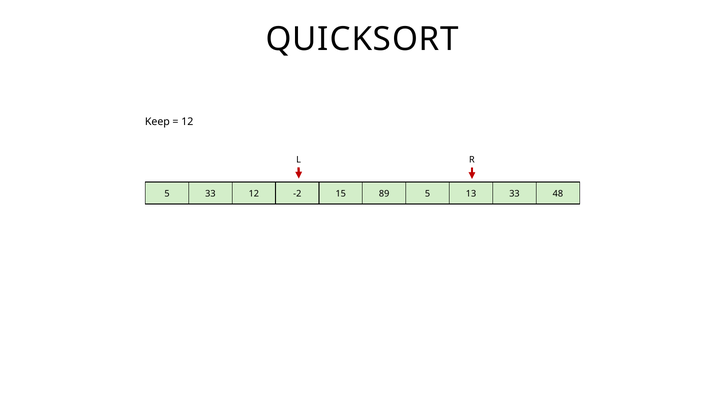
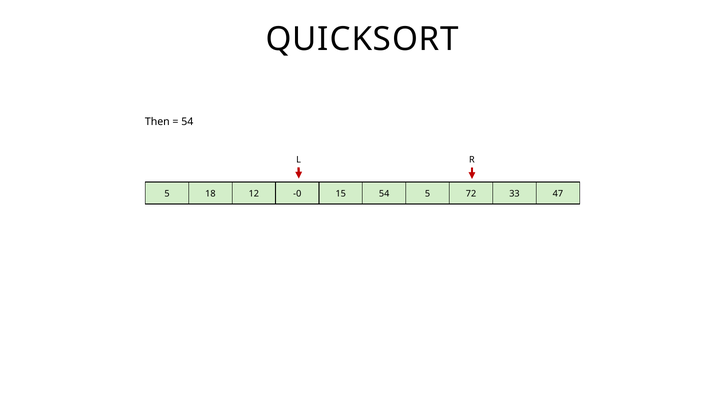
Keep: Keep -> Then
12 at (187, 122): 12 -> 54
5 33: 33 -> 18
-2: -2 -> -0
15 89: 89 -> 54
13: 13 -> 72
48: 48 -> 47
